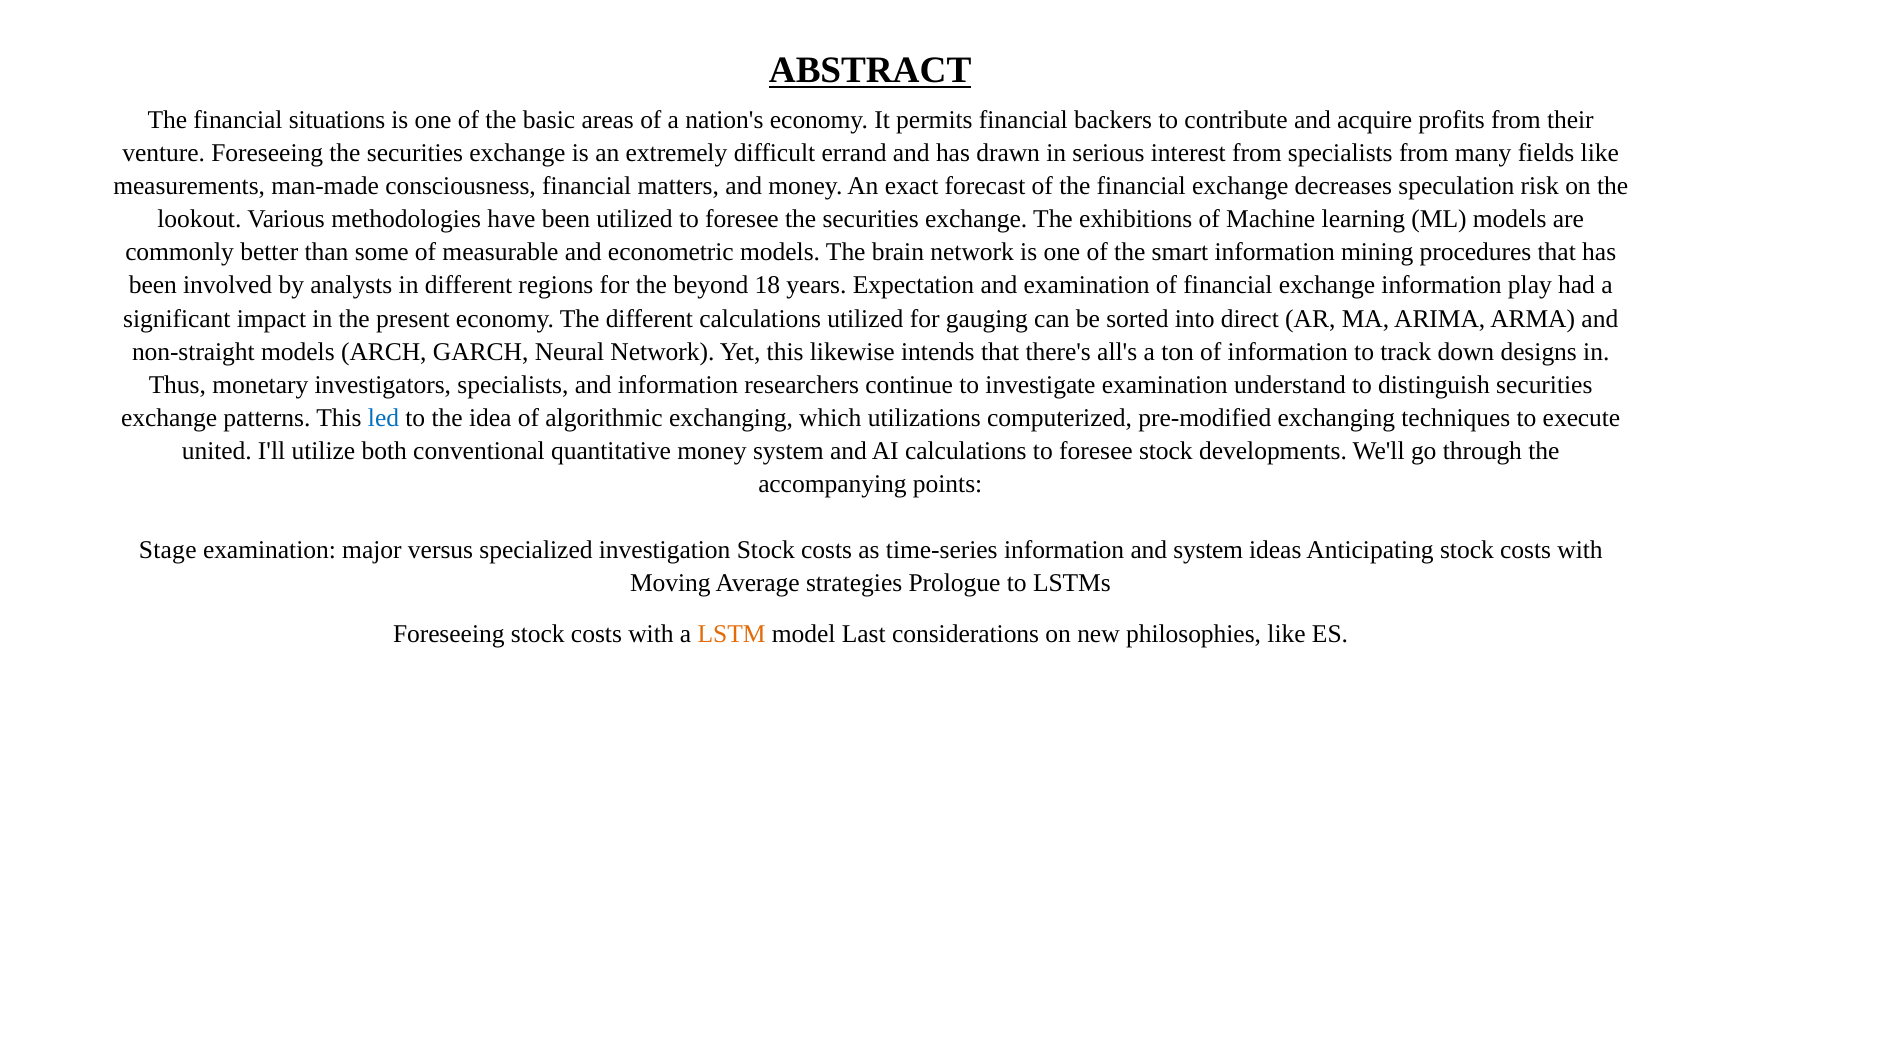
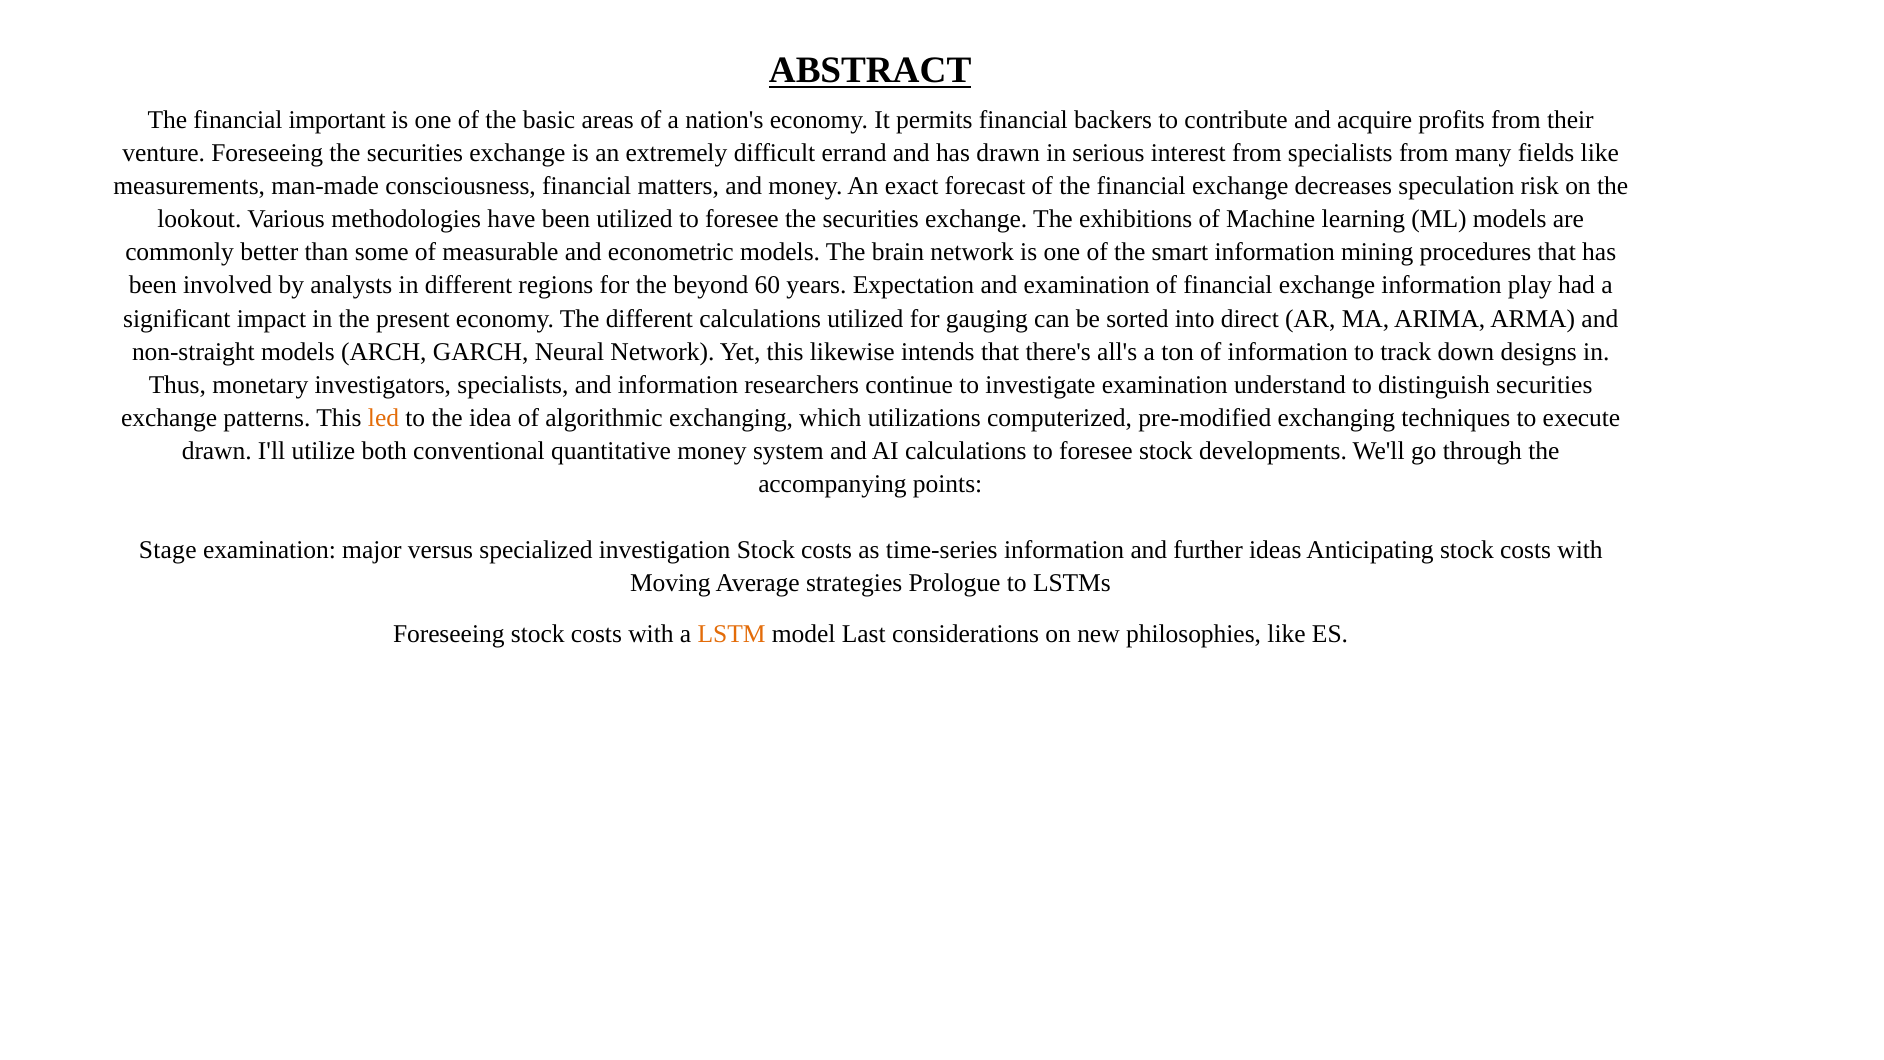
situations: situations -> important
18: 18 -> 60
led colour: blue -> orange
united at (217, 451): united -> drawn
and system: system -> further
